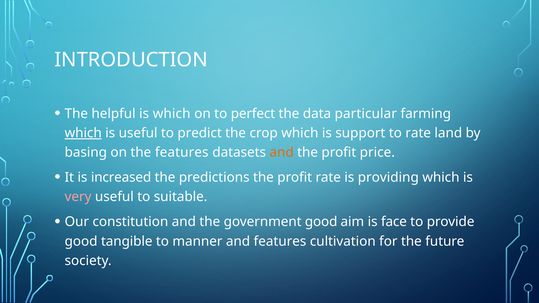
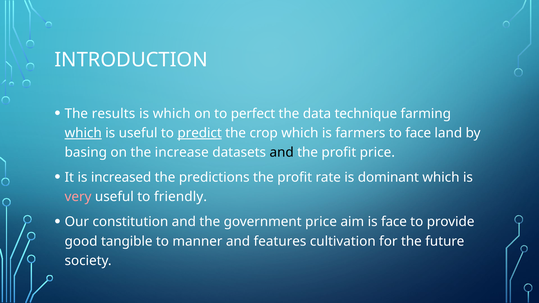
helpful: helpful -> results
particular: particular -> technique
predict underline: none -> present
support: support -> farmers
to rate: rate -> face
the features: features -> increase
and at (282, 153) colour: orange -> black
providing: providing -> dominant
suitable: suitable -> friendly
government good: good -> price
